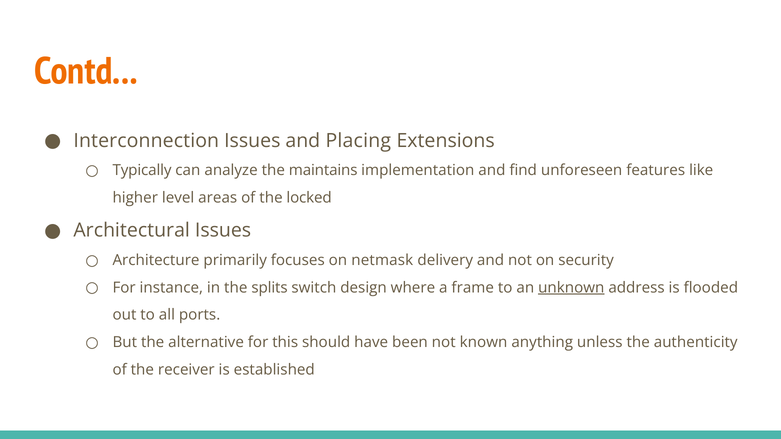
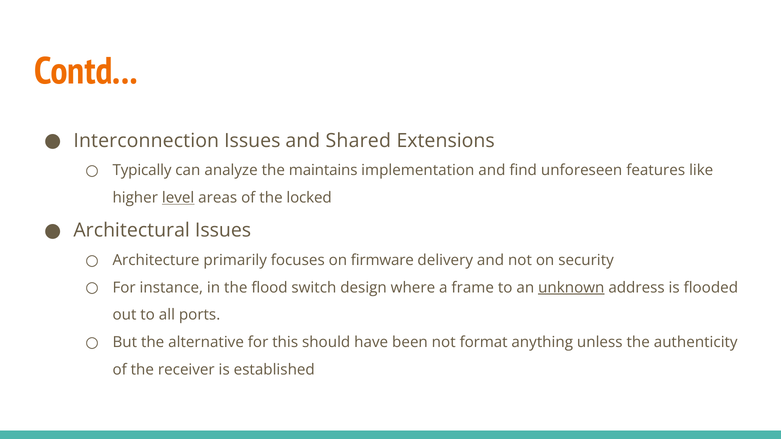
Placing: Placing -> Shared
level underline: none -> present
netmask: netmask -> firmware
splits: splits -> flood
known: known -> format
